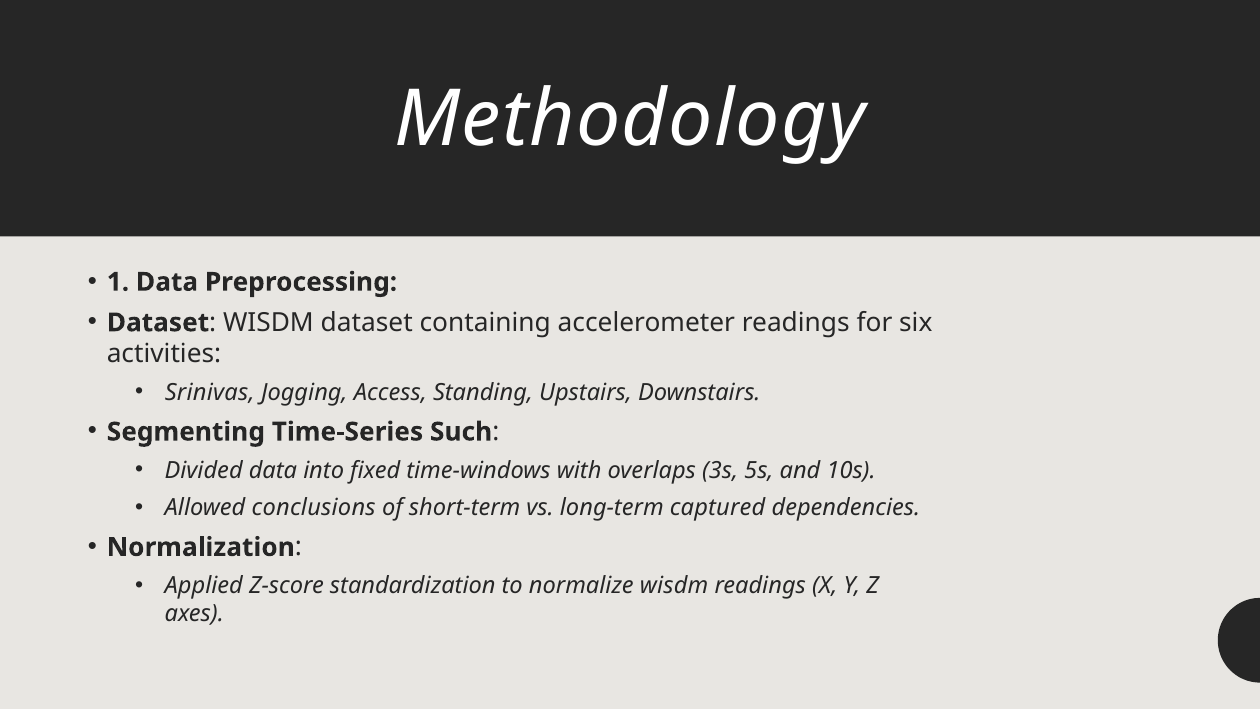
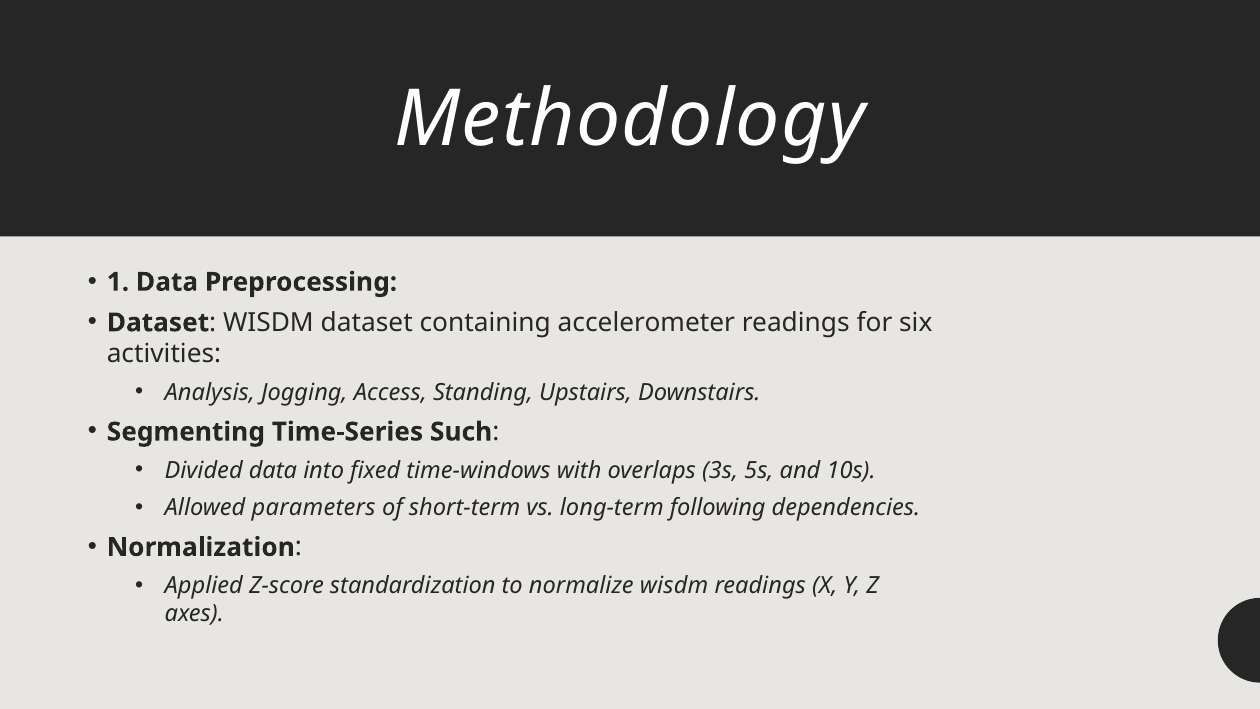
Srinivas: Srinivas -> Analysis
conclusions: conclusions -> parameters
captured: captured -> following
